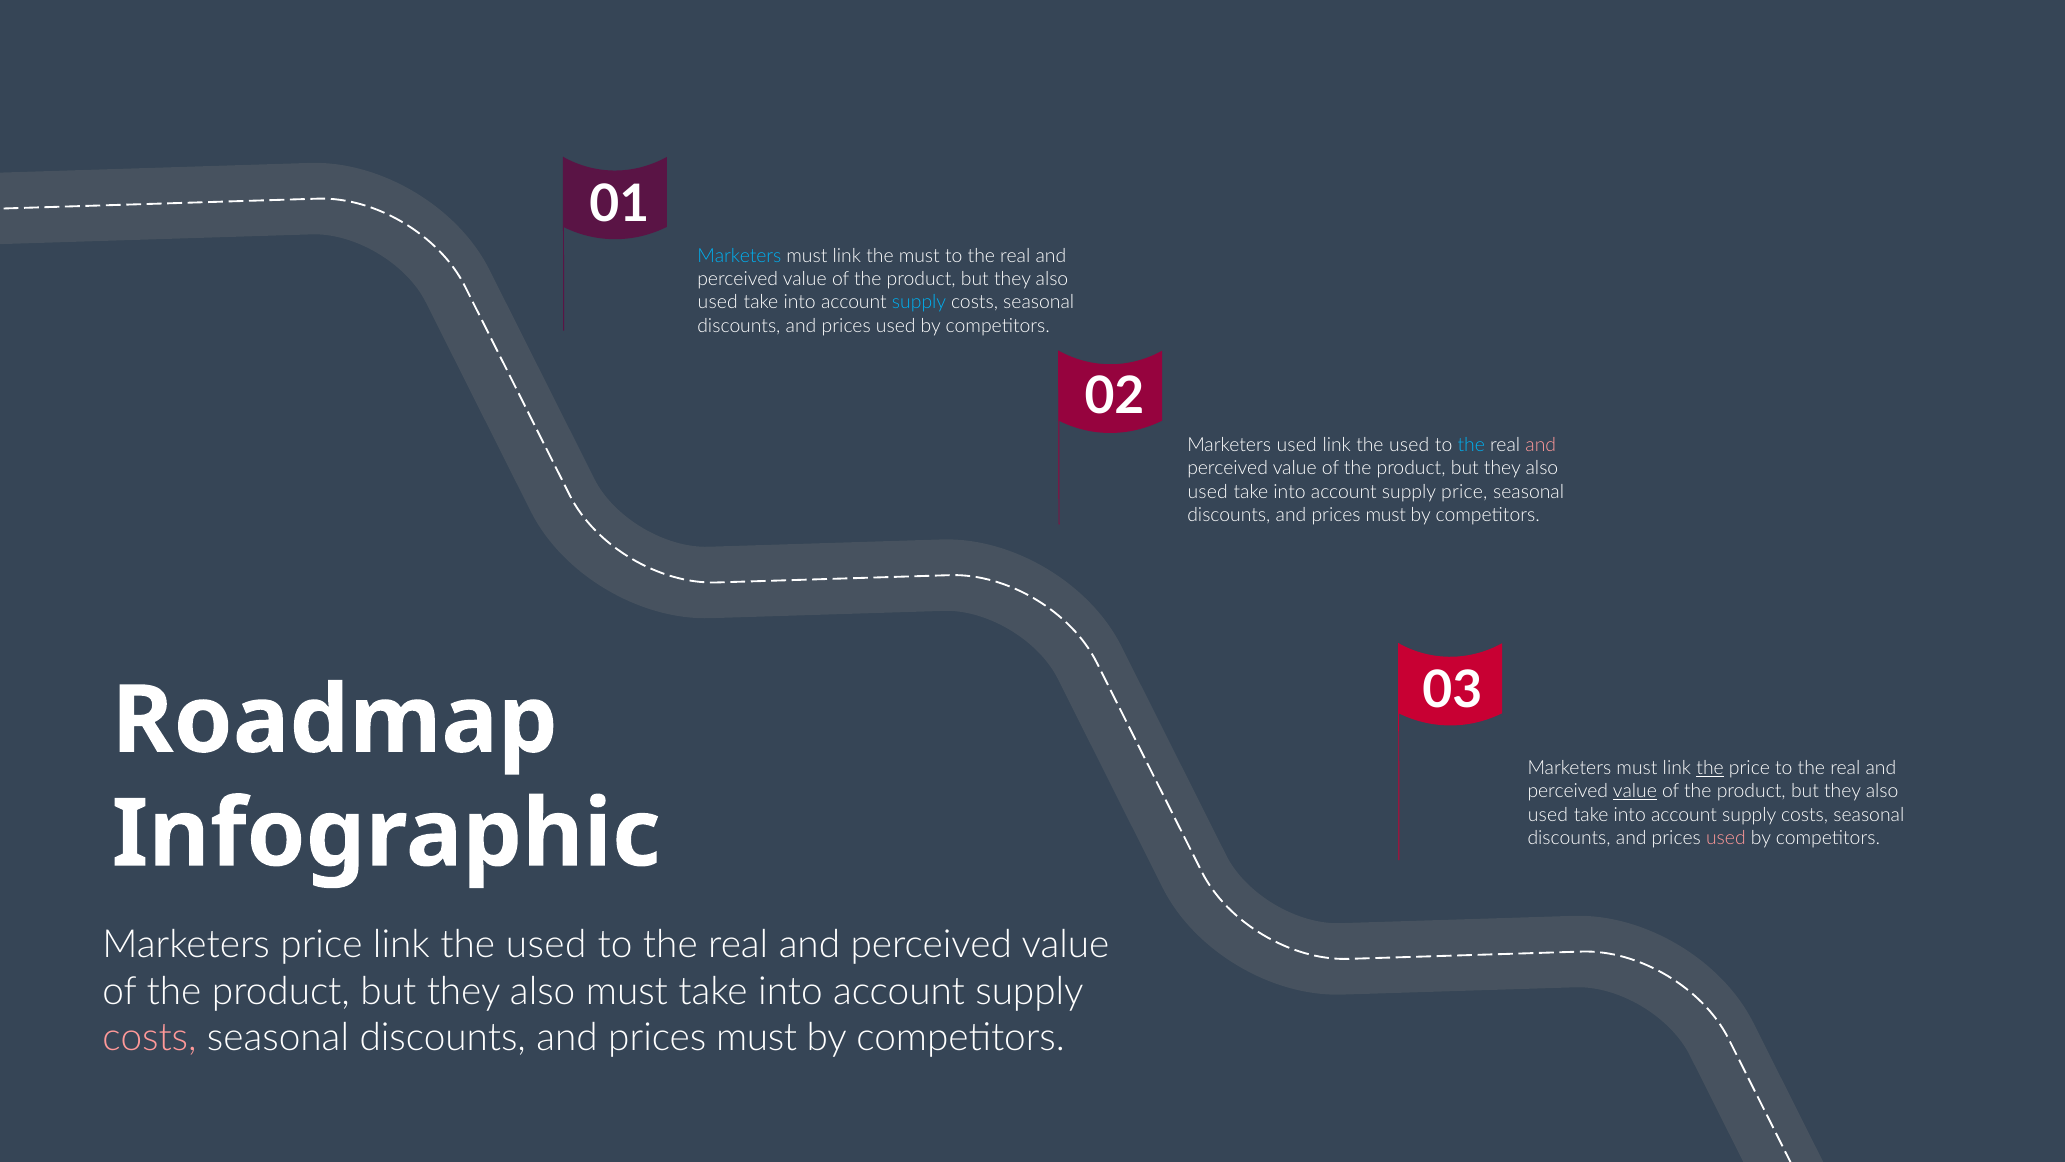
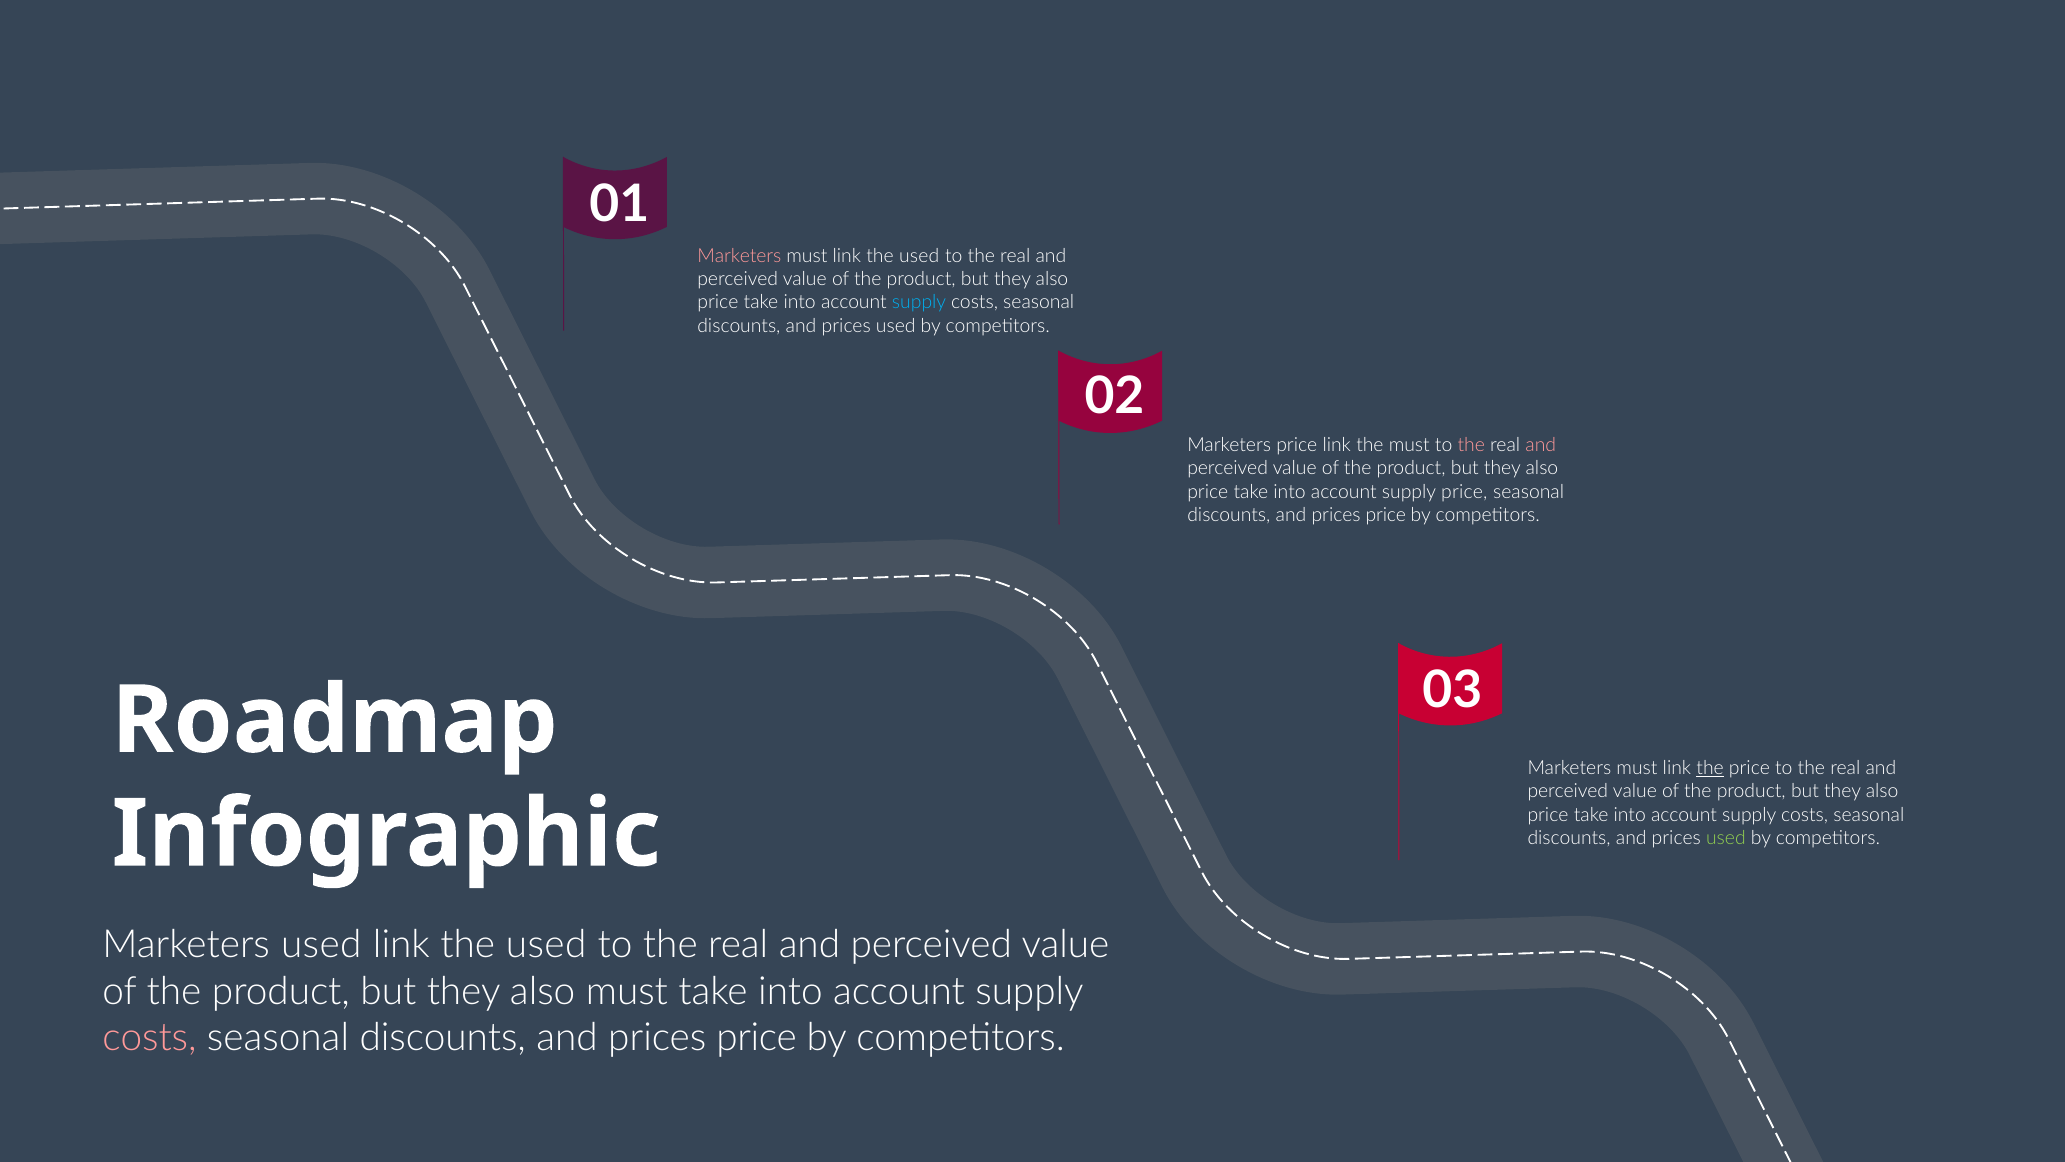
Marketers at (739, 256) colour: light blue -> pink
must link the must: must -> used
used at (718, 302): used -> price
Marketers used: used -> price
used at (1409, 445): used -> must
the at (1471, 445) colour: light blue -> pink
used at (1208, 492): used -> price
must at (1386, 515): must -> price
value at (1635, 791) underline: present -> none
used at (1548, 815): used -> price
used at (1726, 838) colour: pink -> light green
Marketers price: price -> used
must at (757, 1038): must -> price
